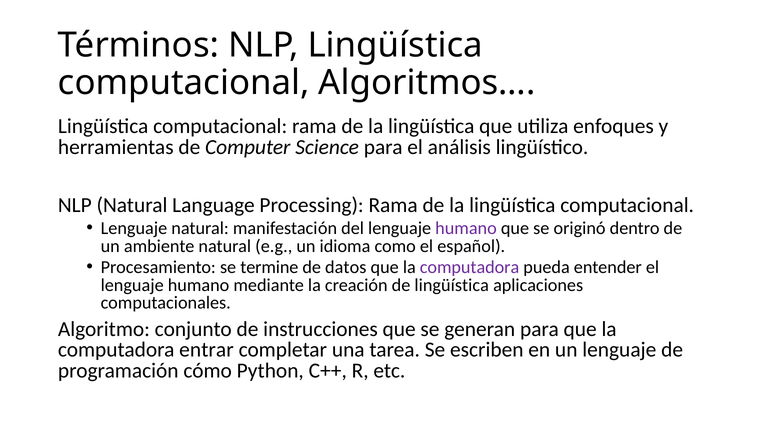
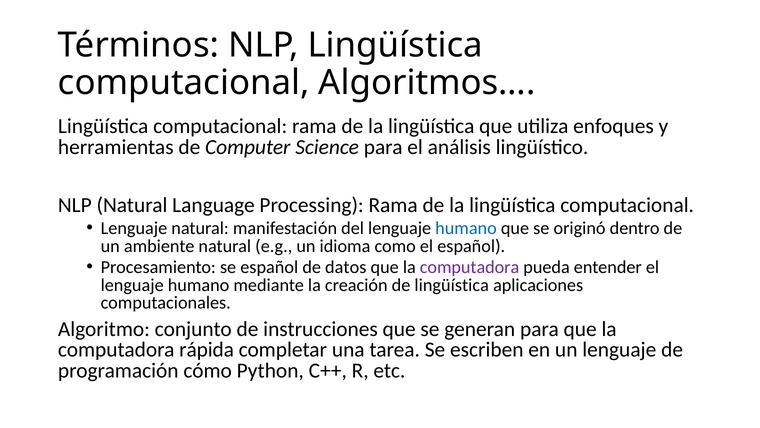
humano at (466, 228) colour: purple -> blue
se termine: termine -> español
entrar: entrar -> rápida
